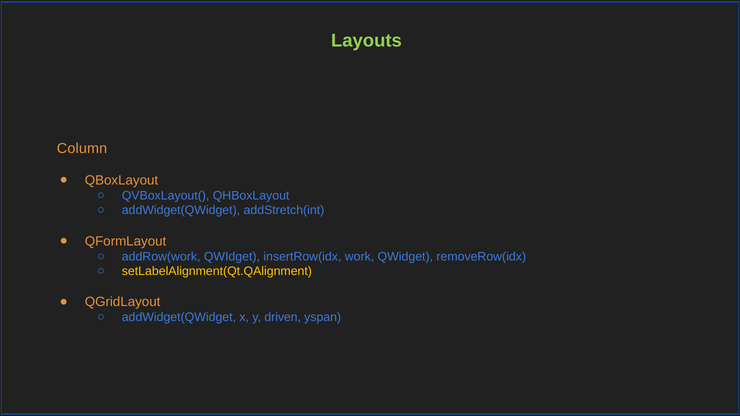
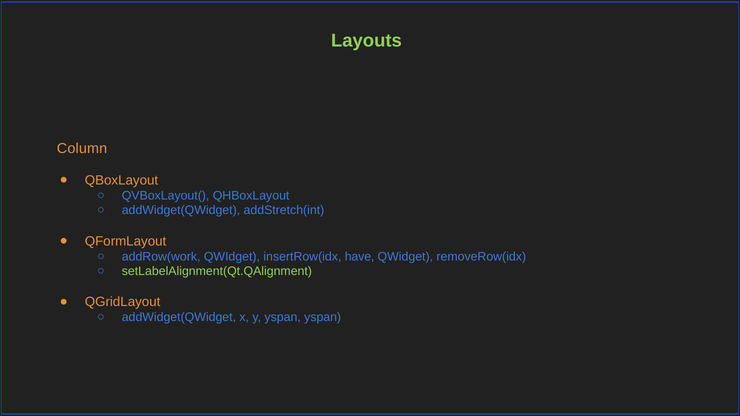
work: work -> have
setLabelAlignment(Qt.QAlignment colour: yellow -> light green
y driven: driven -> yspan
